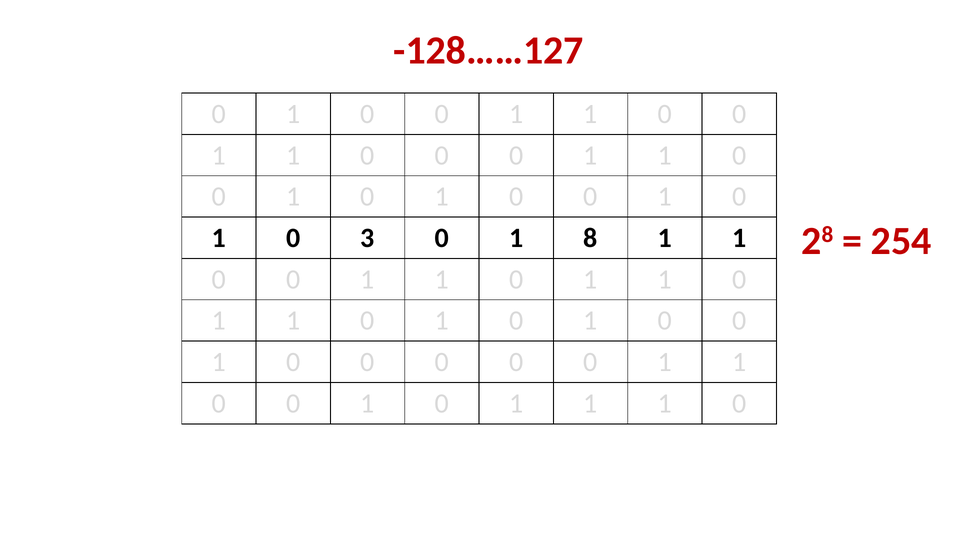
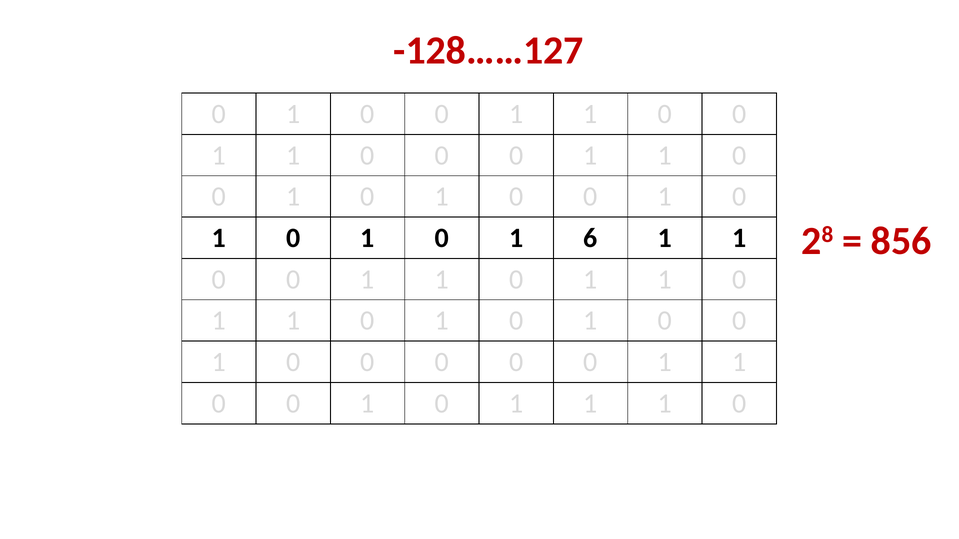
254: 254 -> 856
3 at (368, 238): 3 -> 1
8: 8 -> 6
